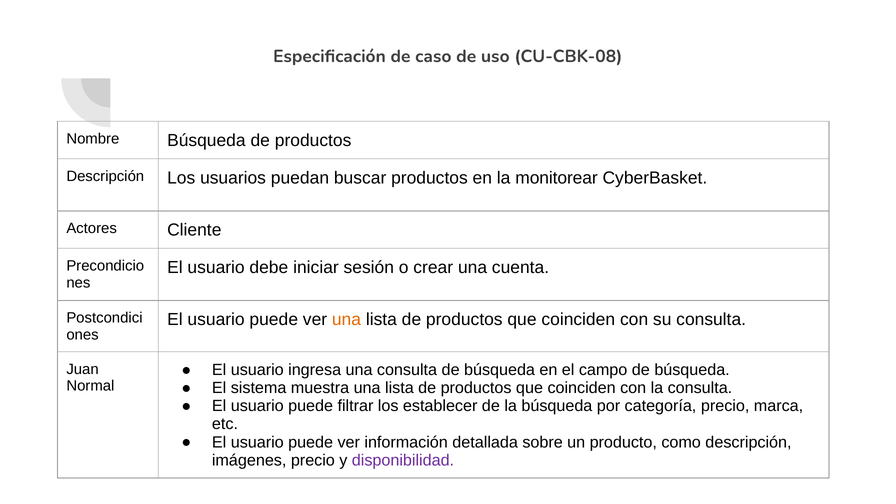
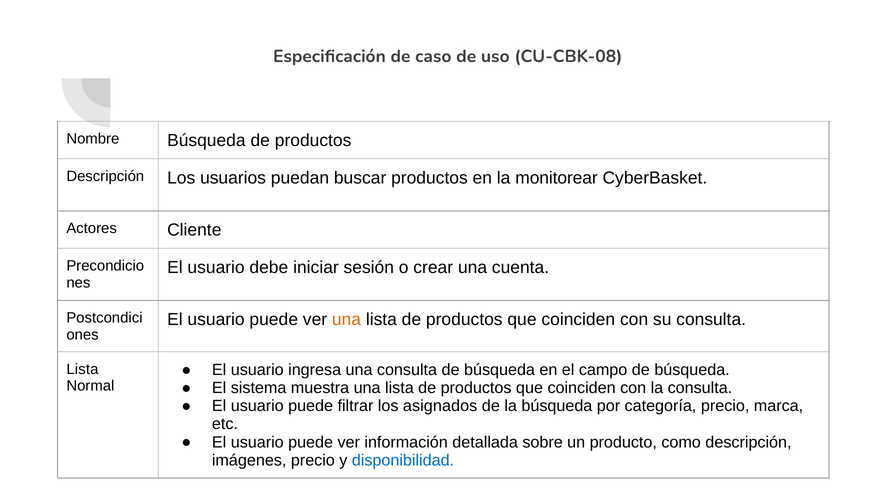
Juan at (83, 369): Juan -> Lista
establecer: establecer -> asignados
disponibilidad colour: purple -> blue
